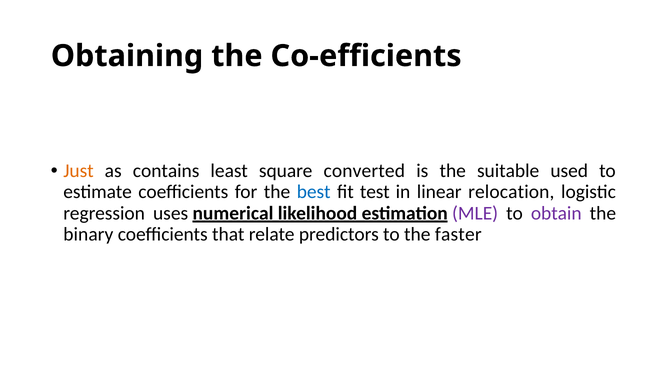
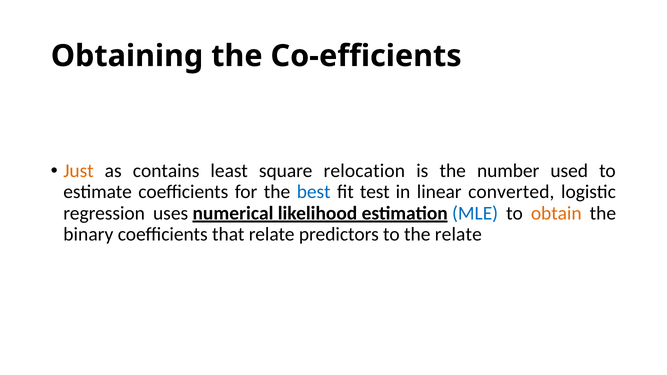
converted: converted -> relocation
suitable: suitable -> number
relocation: relocation -> converted
MLE colour: purple -> blue
obtain colour: purple -> orange
the faster: faster -> relate
